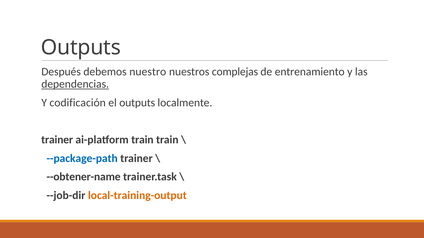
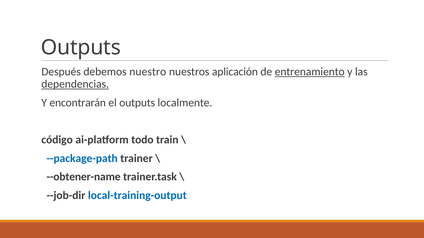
complejas: complejas -> aplicación
entrenamiento underline: none -> present
codificación: codificación -> encontrarán
trainer at (57, 140): trainer -> código
ai-platform train: train -> todo
local-training-output colour: orange -> blue
